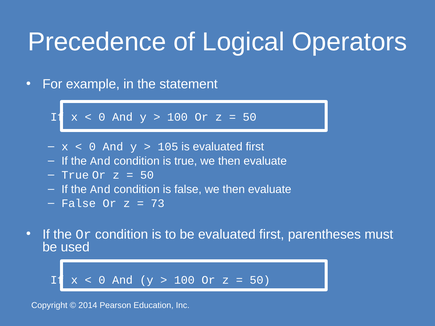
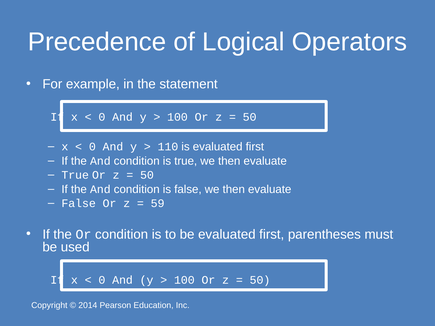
105: 105 -> 110
73: 73 -> 59
